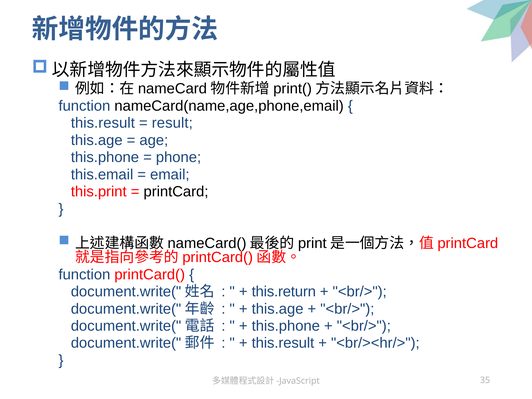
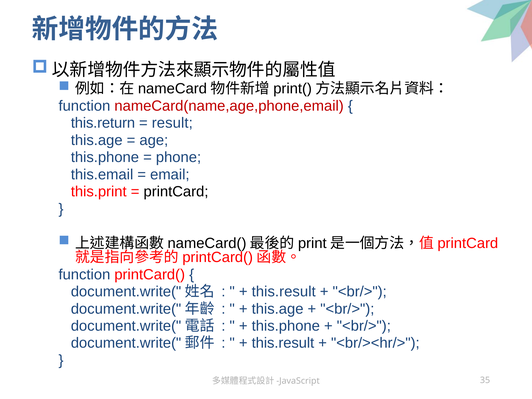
nameCard(name,age,phone,email colour: black -> red
this.result at (103, 123): this.result -> this.return
this.return at (284, 292): this.return -> this.result
